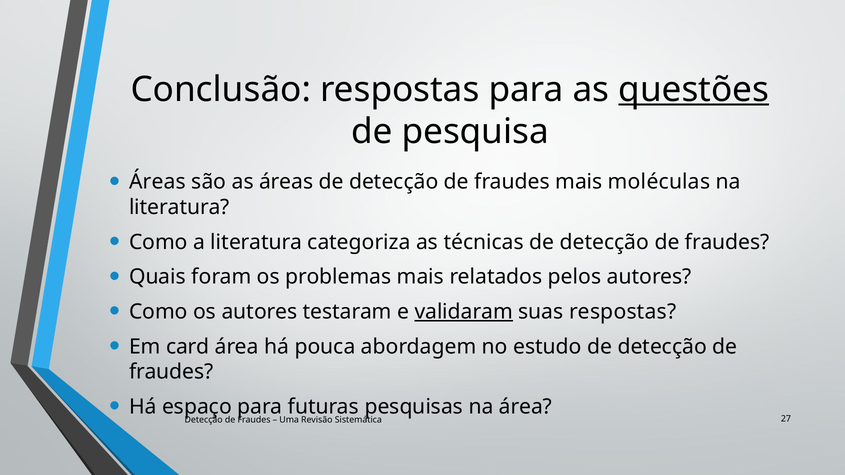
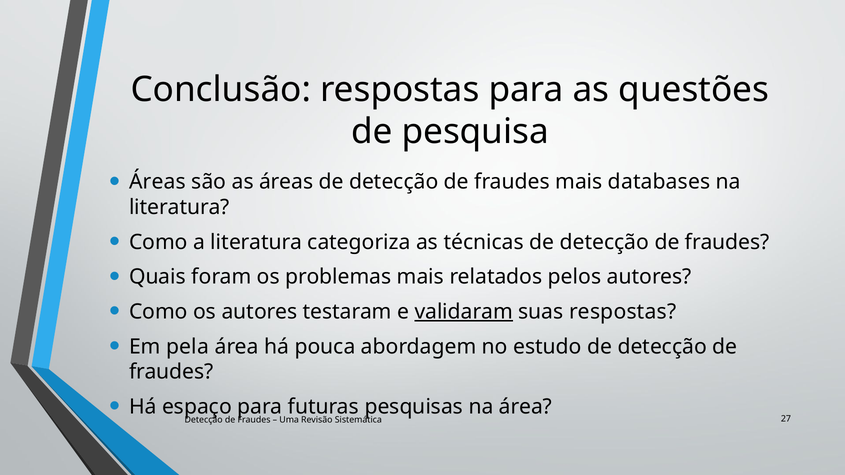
questões underline: present -> none
moléculas: moléculas -> databases
card: card -> pela
